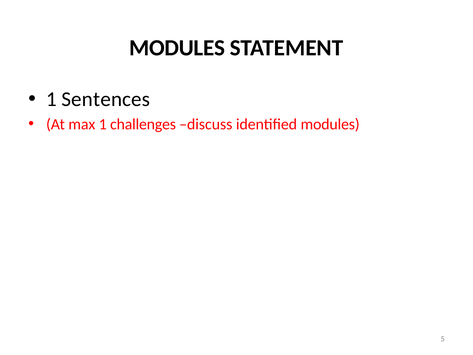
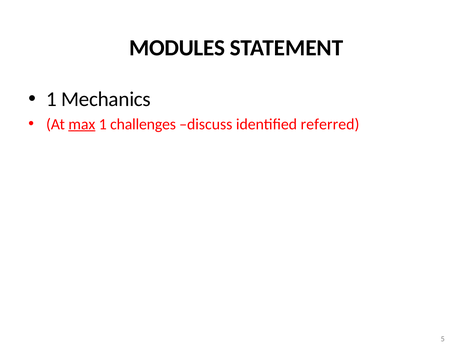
Sentences: Sentences -> Mechanics
max underline: none -> present
identified modules: modules -> referred
